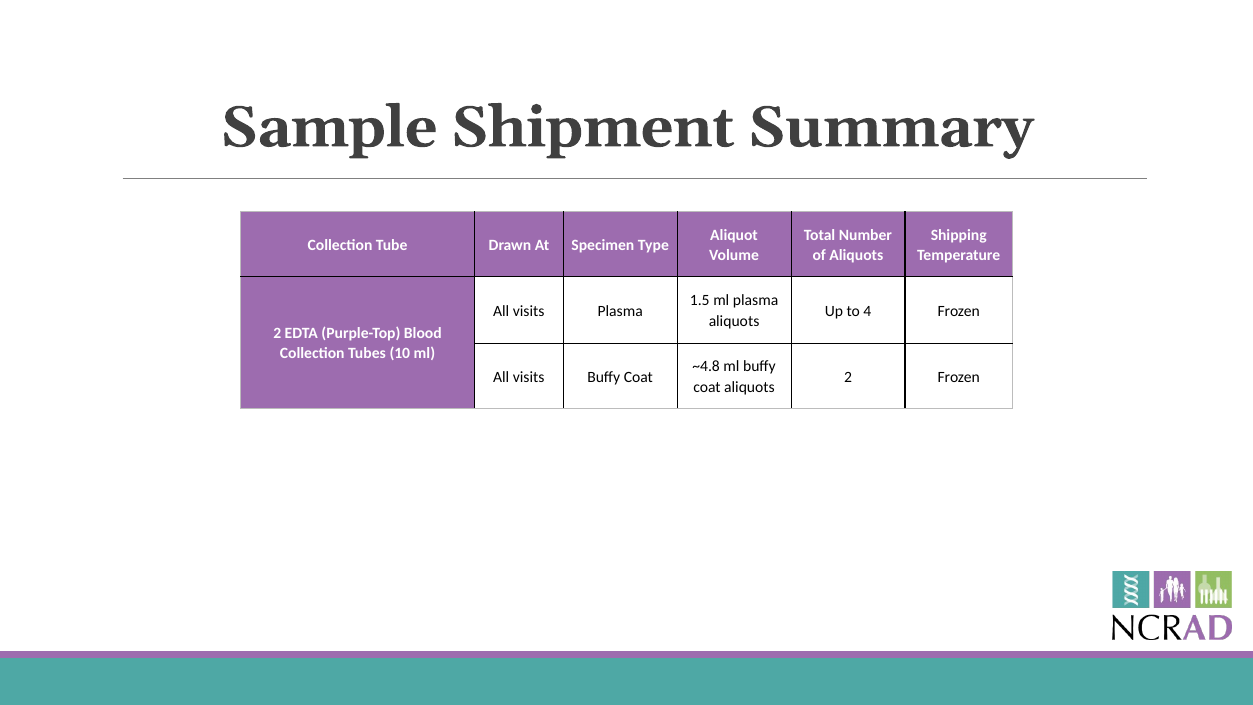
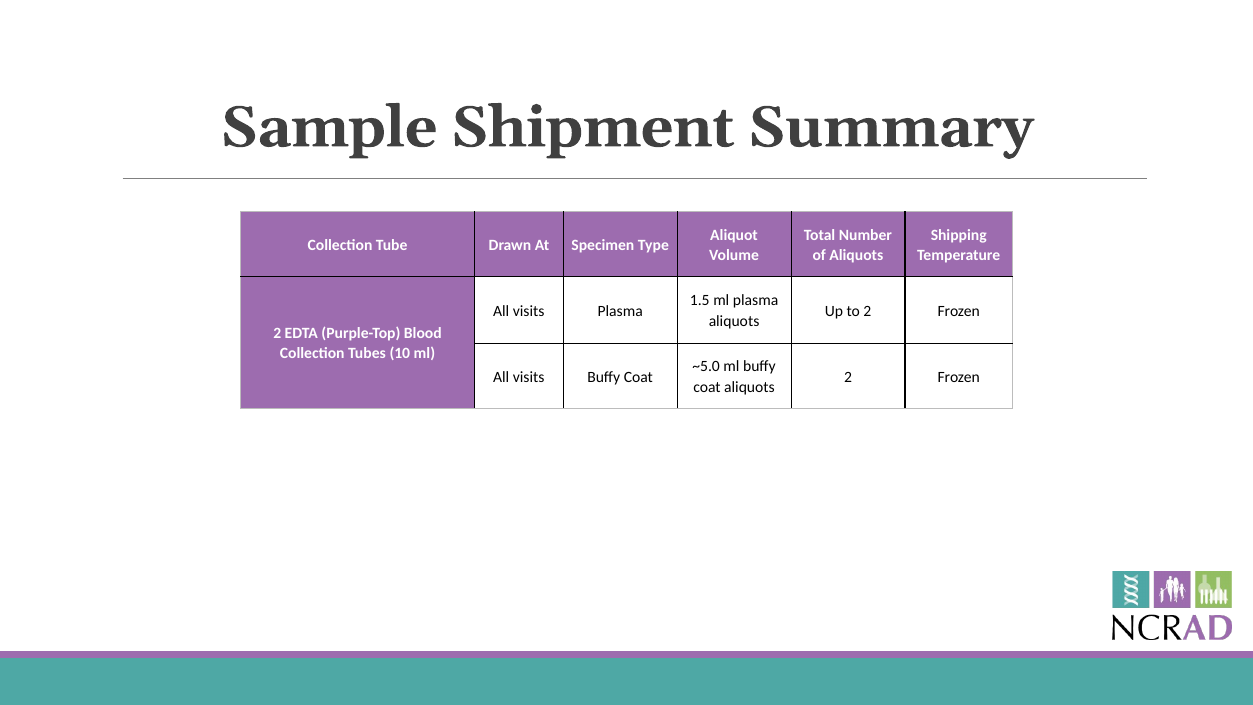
to 4: 4 -> 2
~4.8: ~4.8 -> ~5.0
